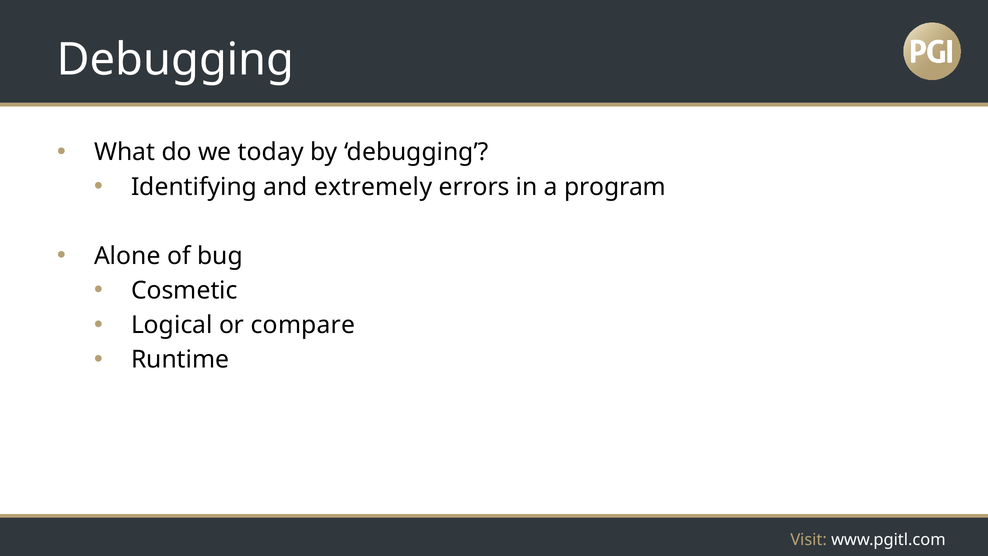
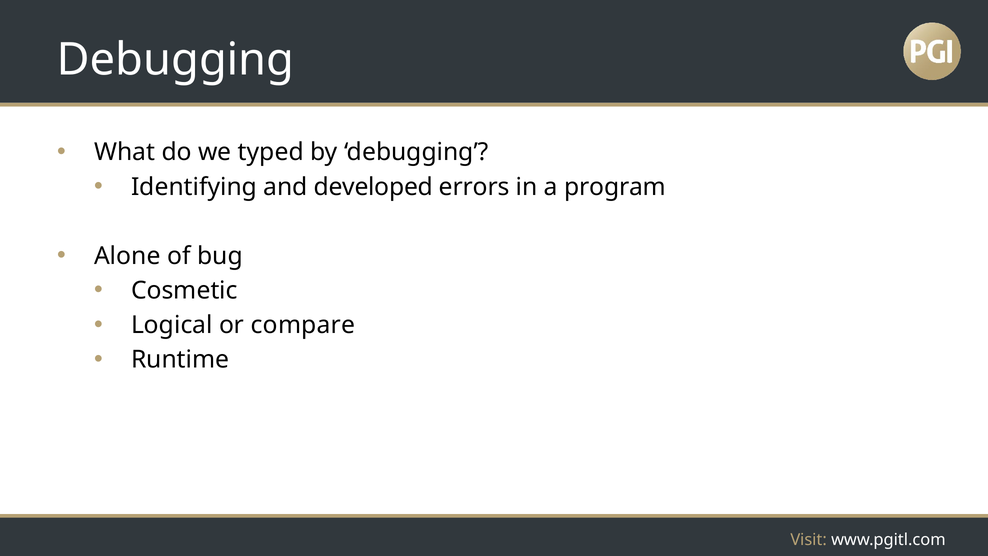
today: today -> typed
extremely: extremely -> developed
